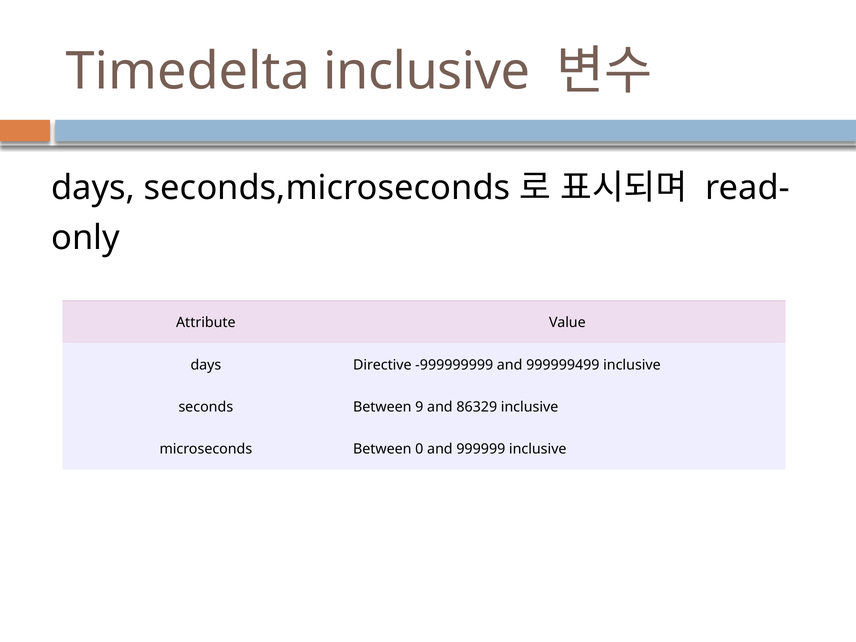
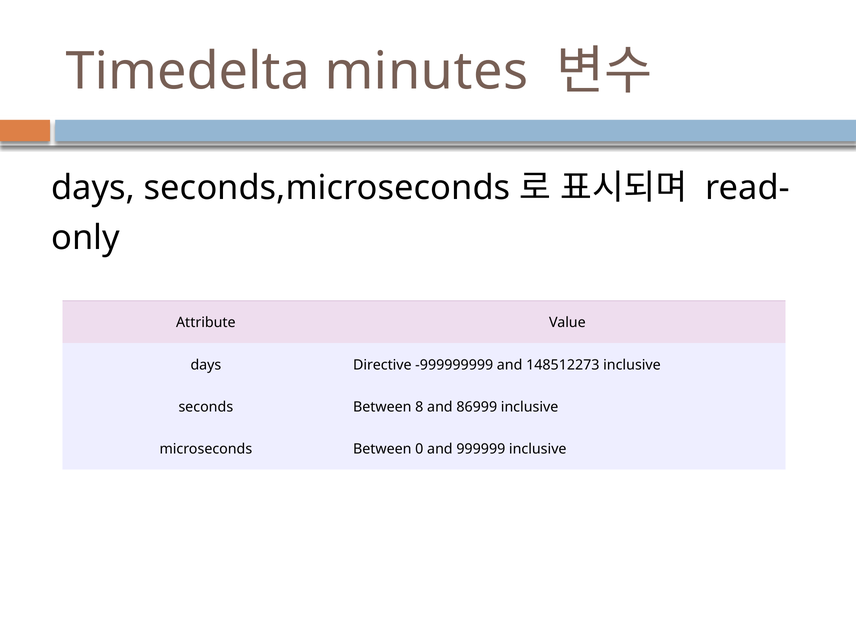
Timedelta inclusive: inclusive -> minutes
999999499: 999999499 -> 148512273
9: 9 -> 8
86329: 86329 -> 86999
